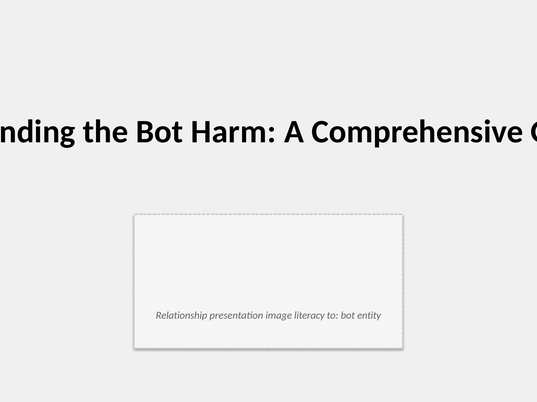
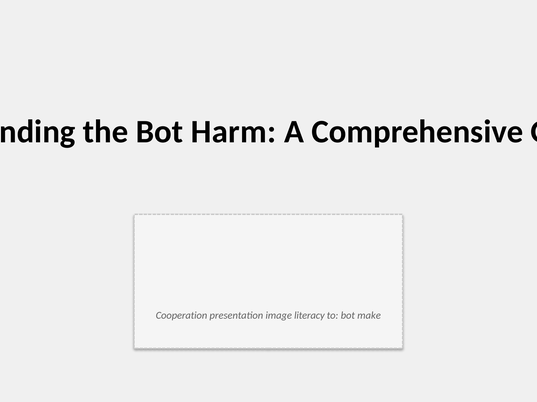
Relationship: Relationship -> Cooperation
entity: entity -> make
